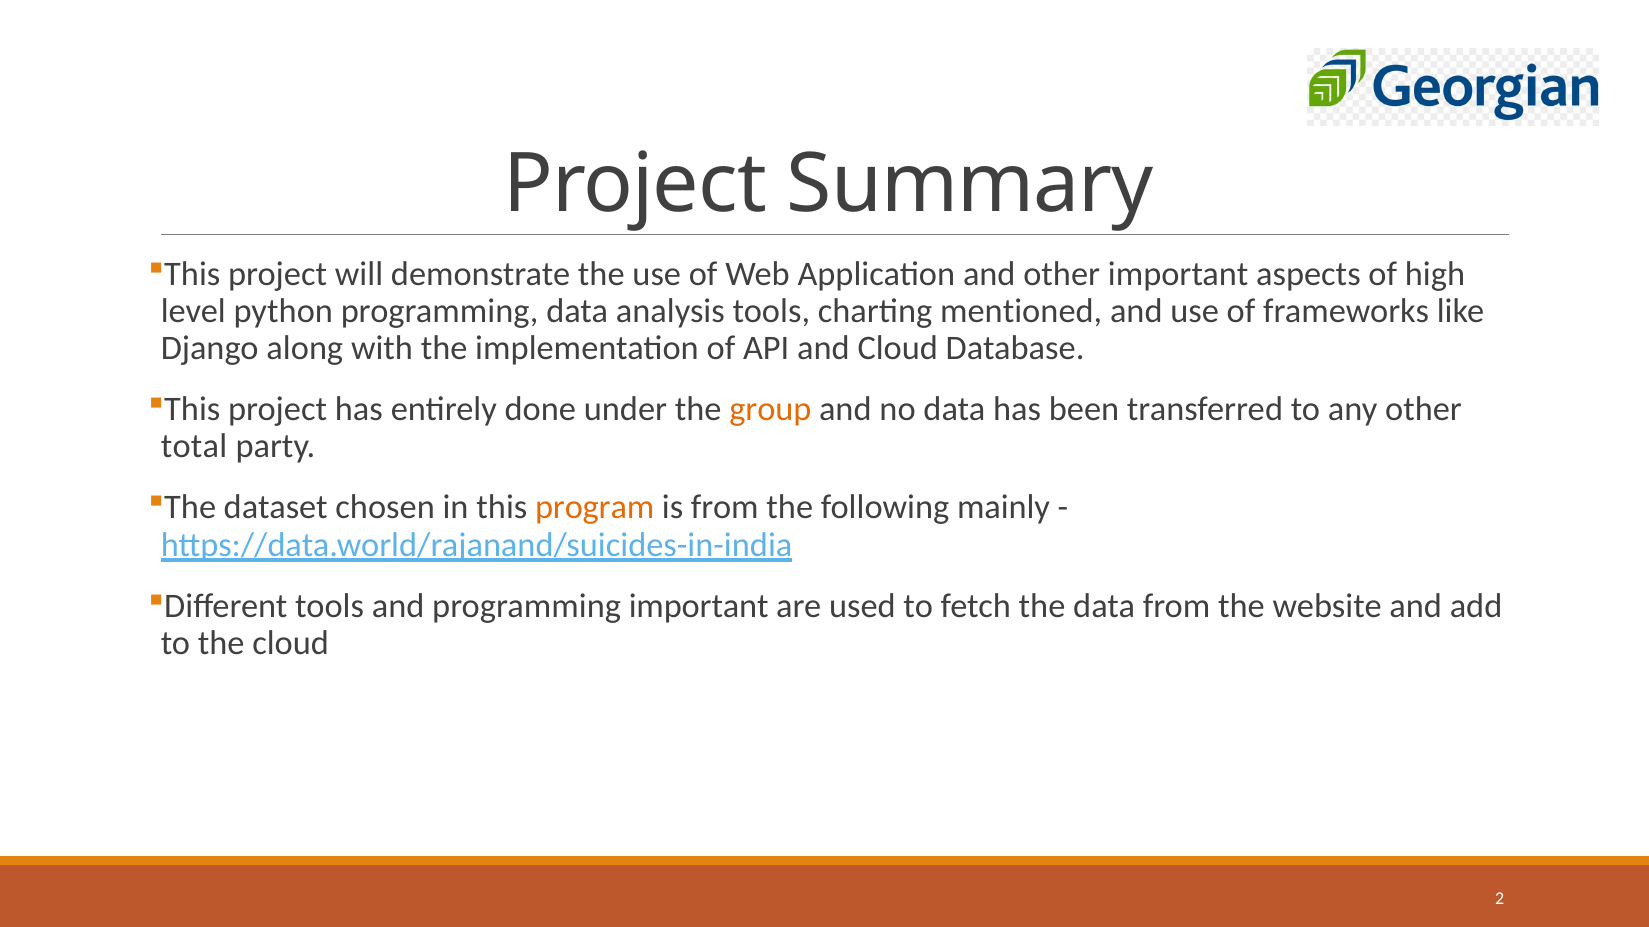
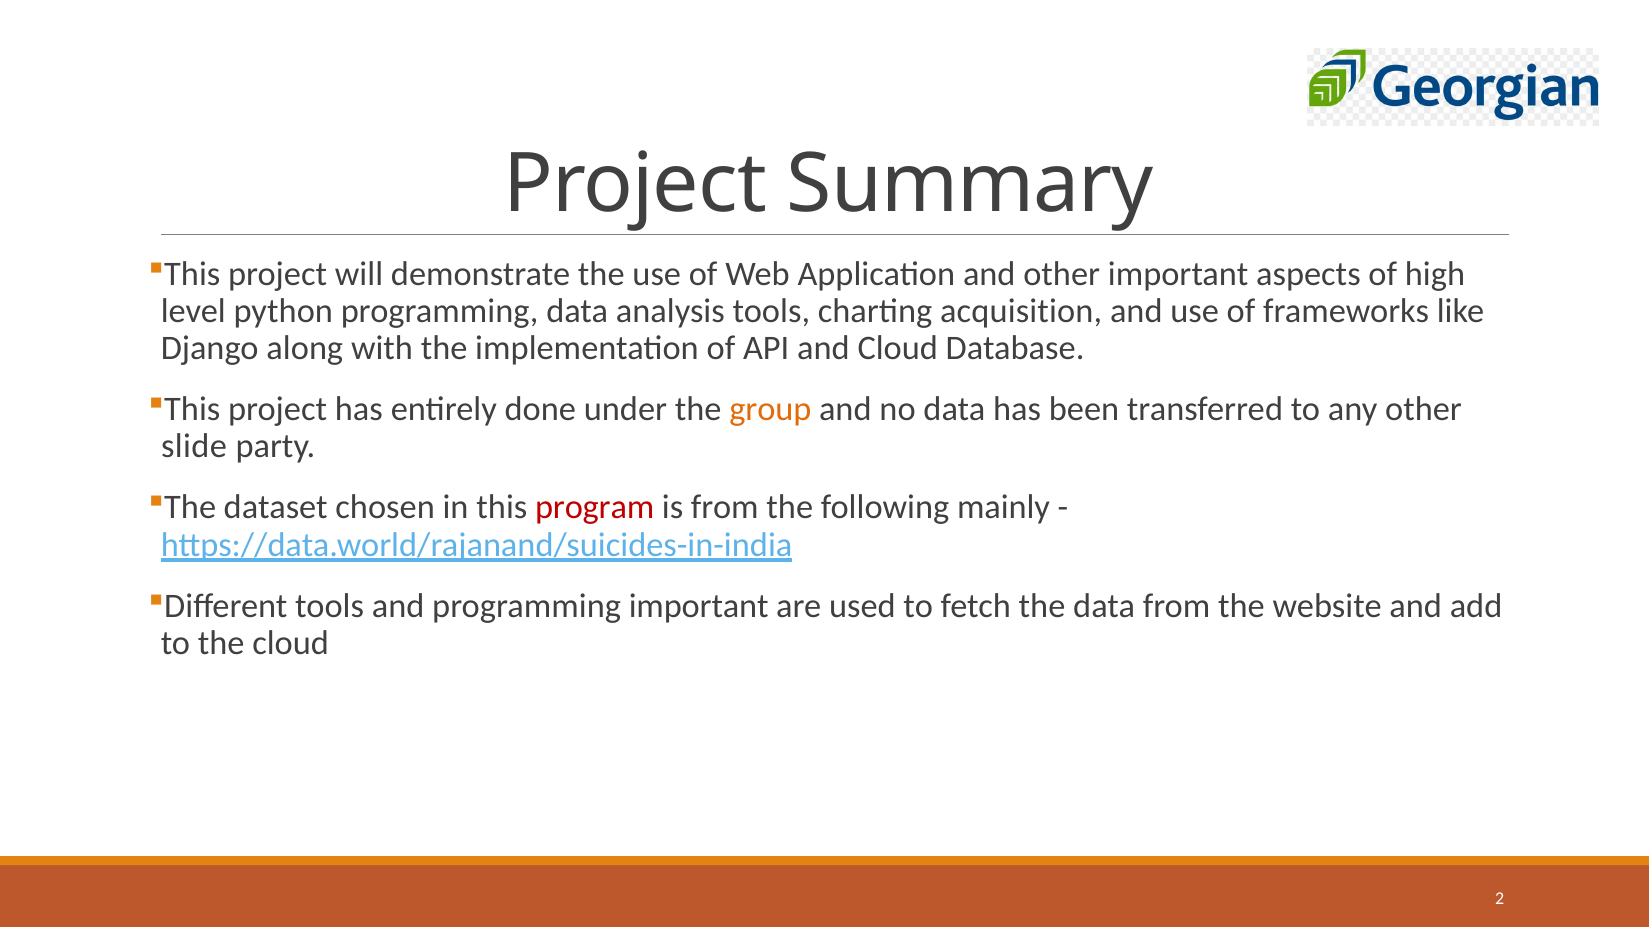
mentioned: mentioned -> acquisition
total: total -> slide
program colour: orange -> red
